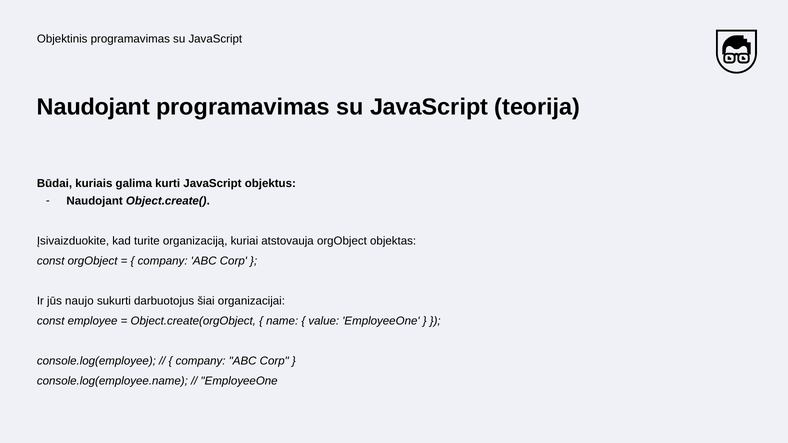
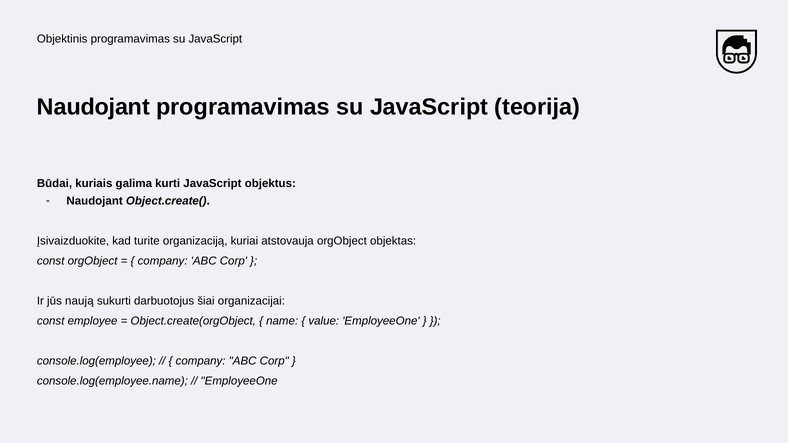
naujo: naujo -> naują
